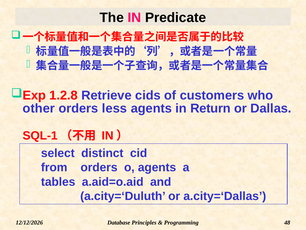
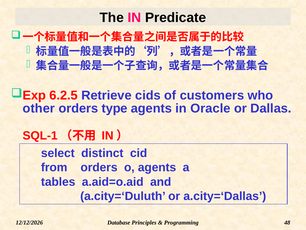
1.2.8: 1.2.8 -> 6.2.5
less: less -> type
Return: Return -> Oracle
